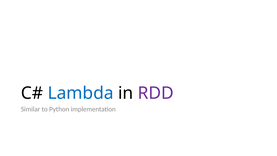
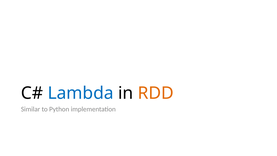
RDD colour: purple -> orange
